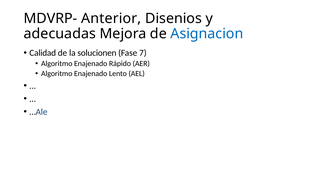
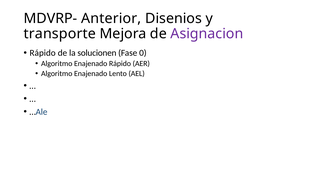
adecuadas: adecuadas -> transporte
Asignacion colour: blue -> purple
Calidad at (43, 53): Calidad -> Rápido
7: 7 -> 0
